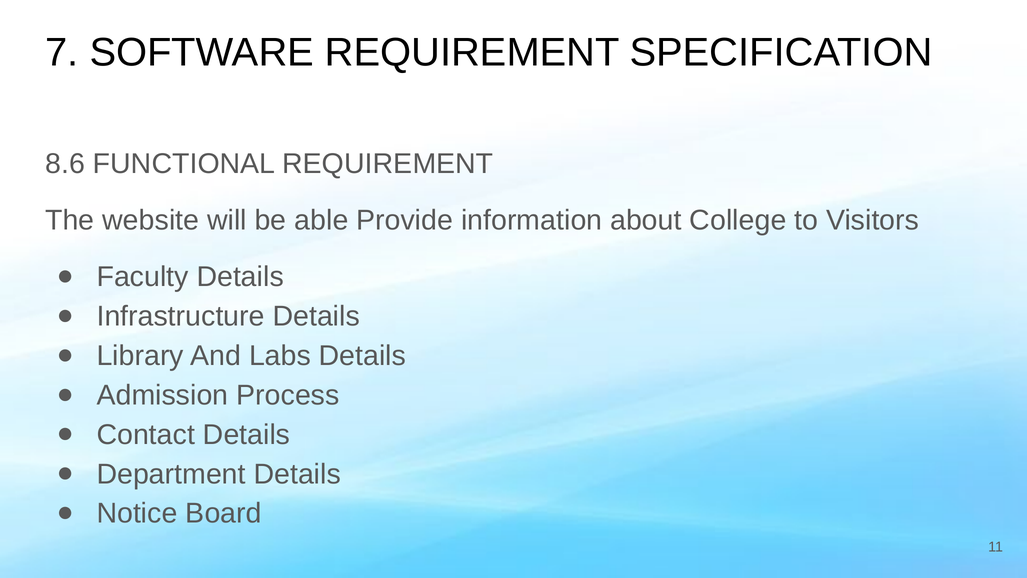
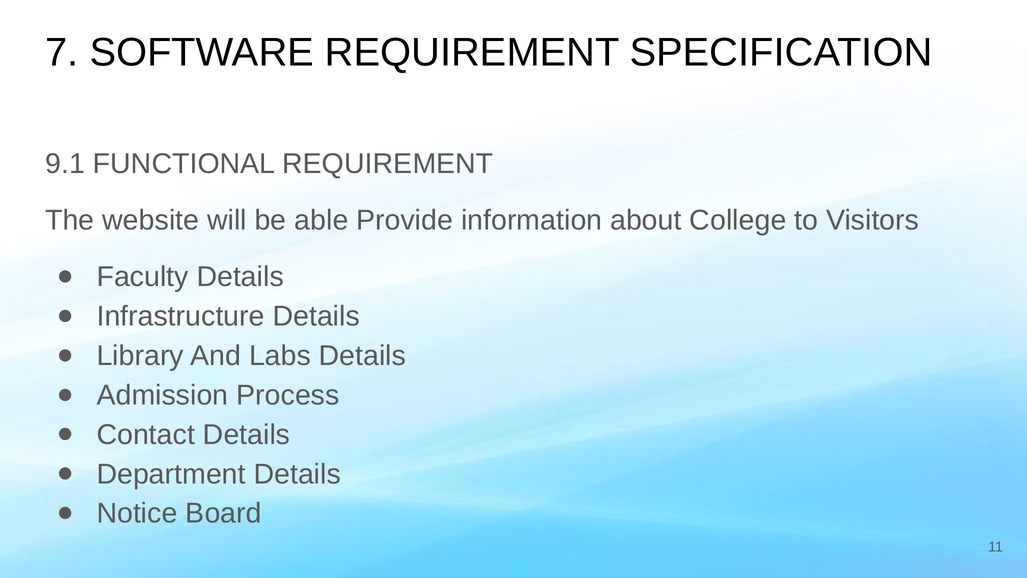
8.6: 8.6 -> 9.1
